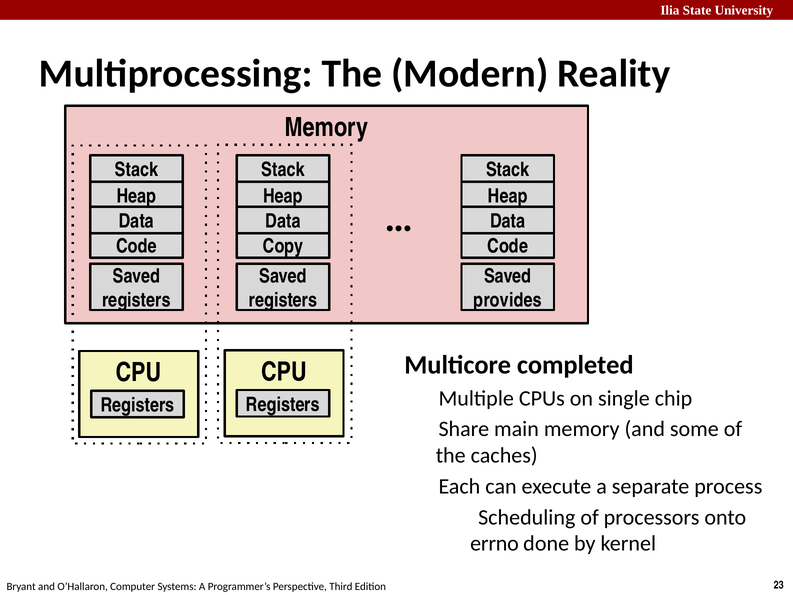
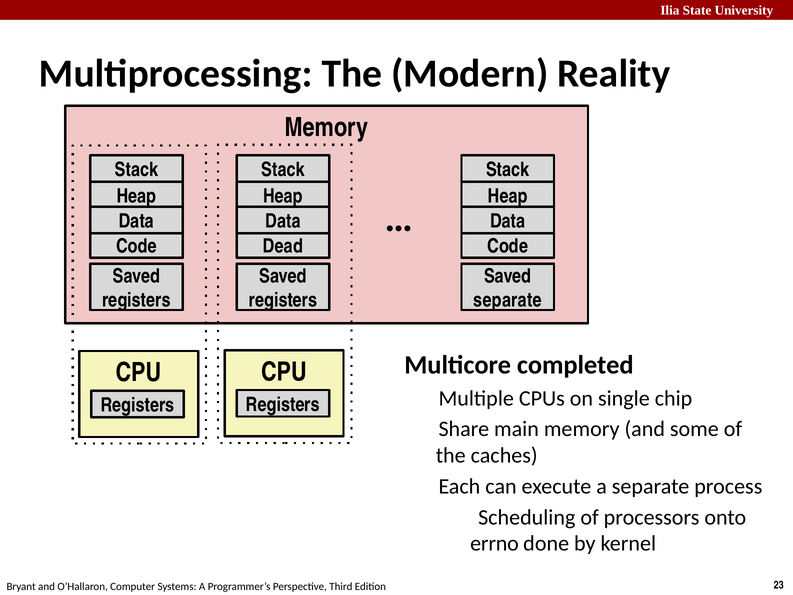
Copy: Copy -> Dead
provides at (508, 300): provides -> separate
